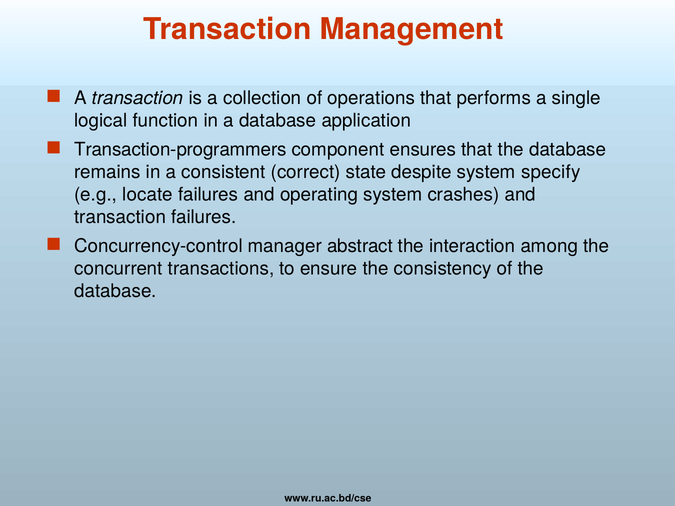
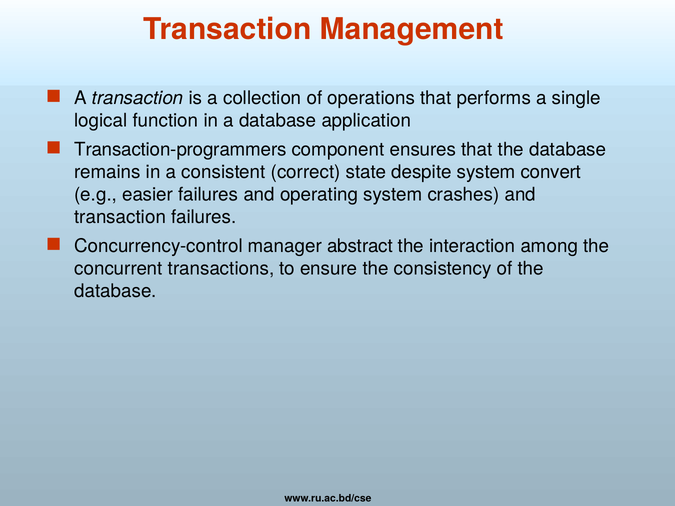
specify: specify -> convert
locate: locate -> easier
